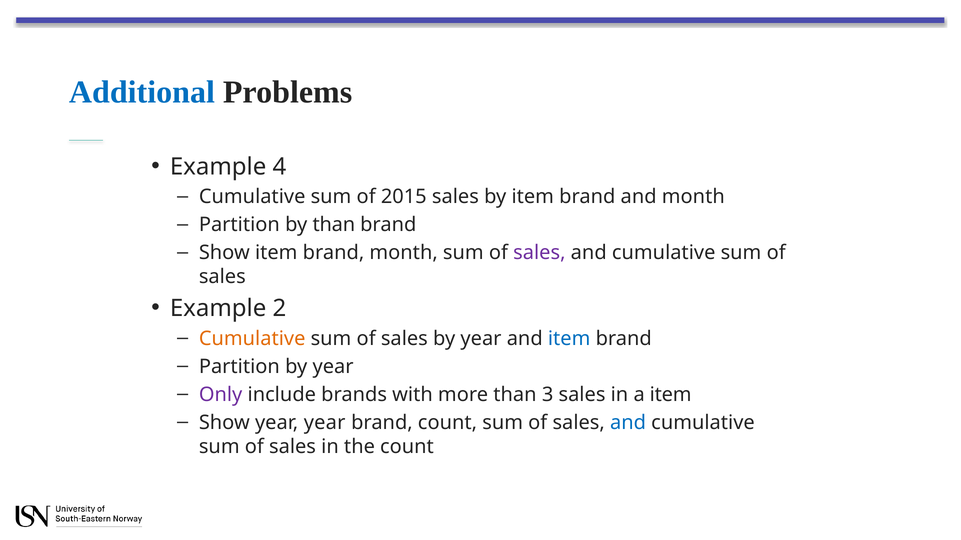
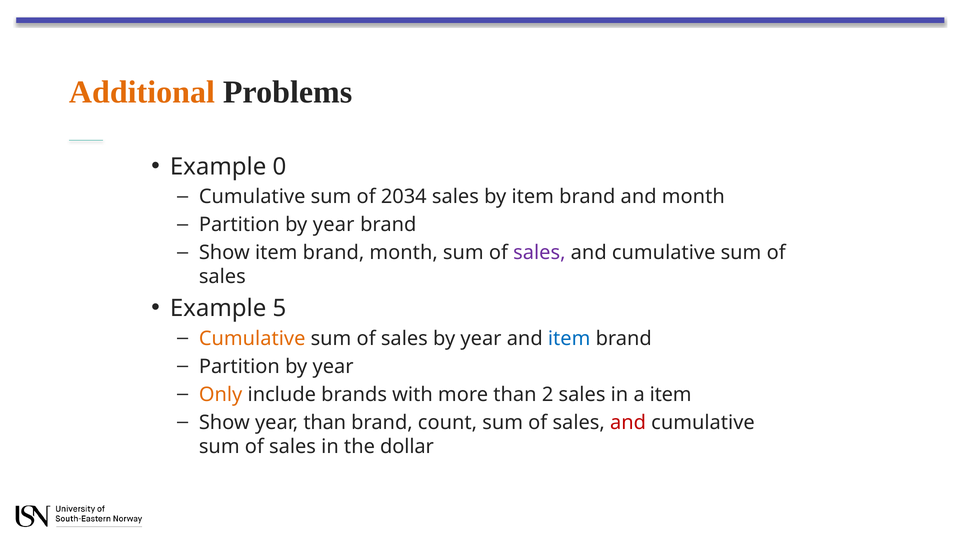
Additional colour: blue -> orange
4: 4 -> 0
2015: 2015 -> 2034
than at (334, 225): than -> year
2: 2 -> 5
Only colour: purple -> orange
3: 3 -> 2
year year: year -> than
and at (628, 423) colour: blue -> red
the count: count -> dollar
